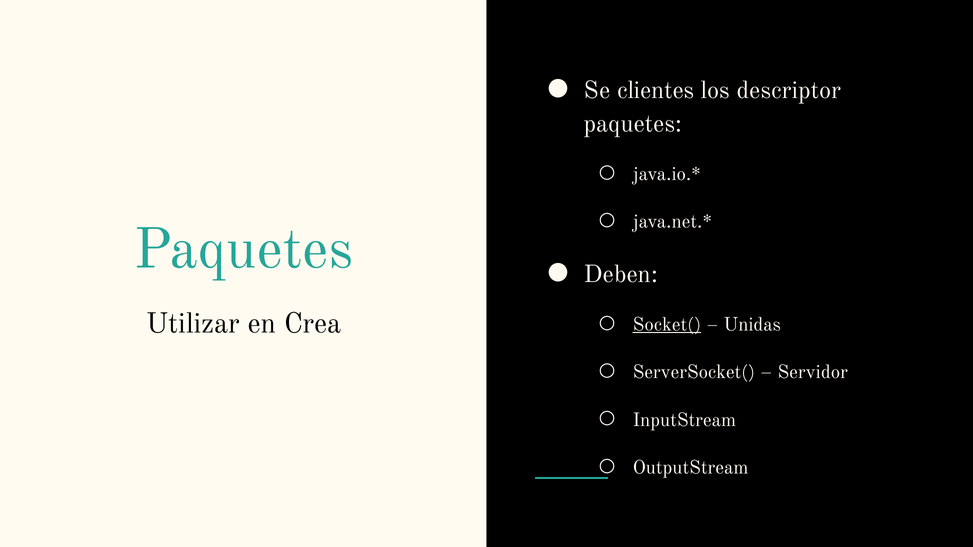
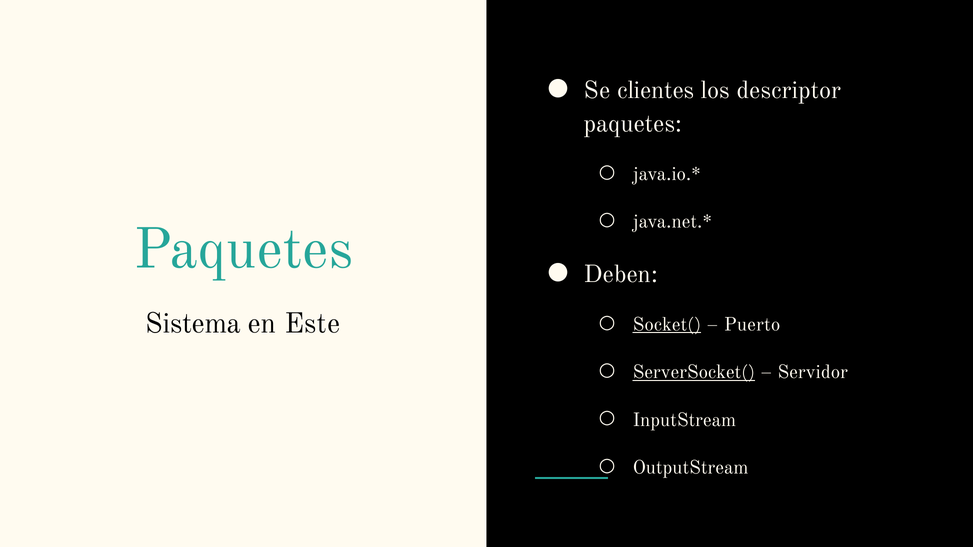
Utilizar: Utilizar -> Sistema
Crea: Crea -> Este
Unidas: Unidas -> Puerto
ServerSocket( underline: none -> present
